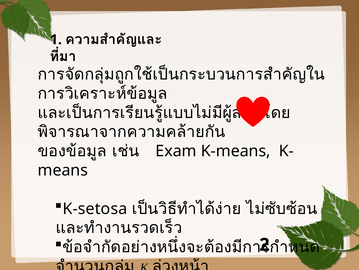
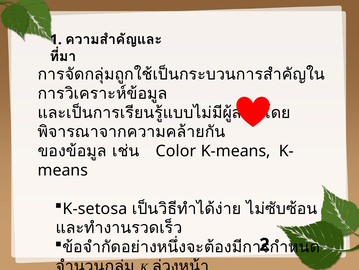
Exam: Exam -> Color
